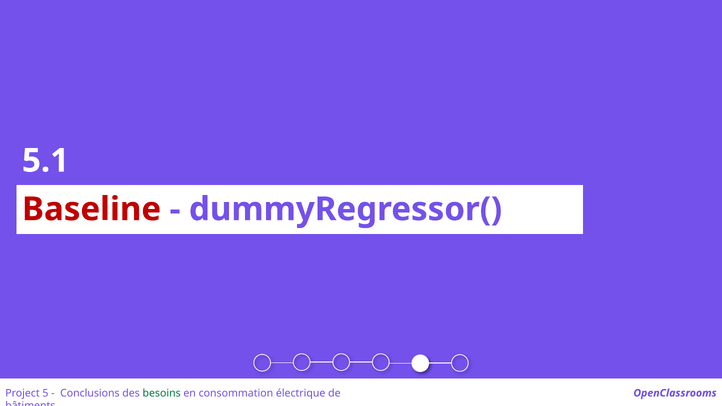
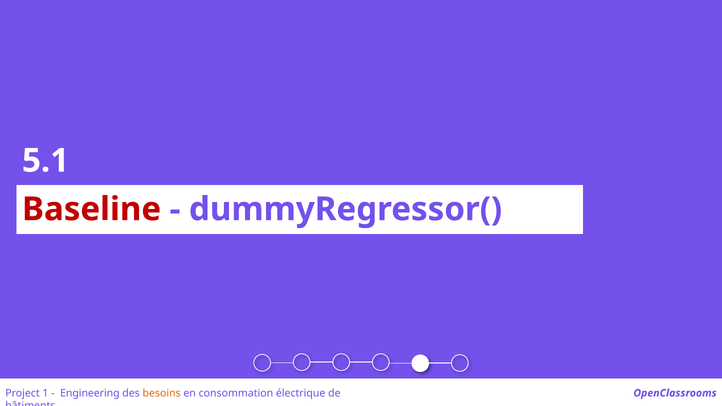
5: 5 -> 1
Conclusions: Conclusions -> Engineering
besoins colour: green -> orange
